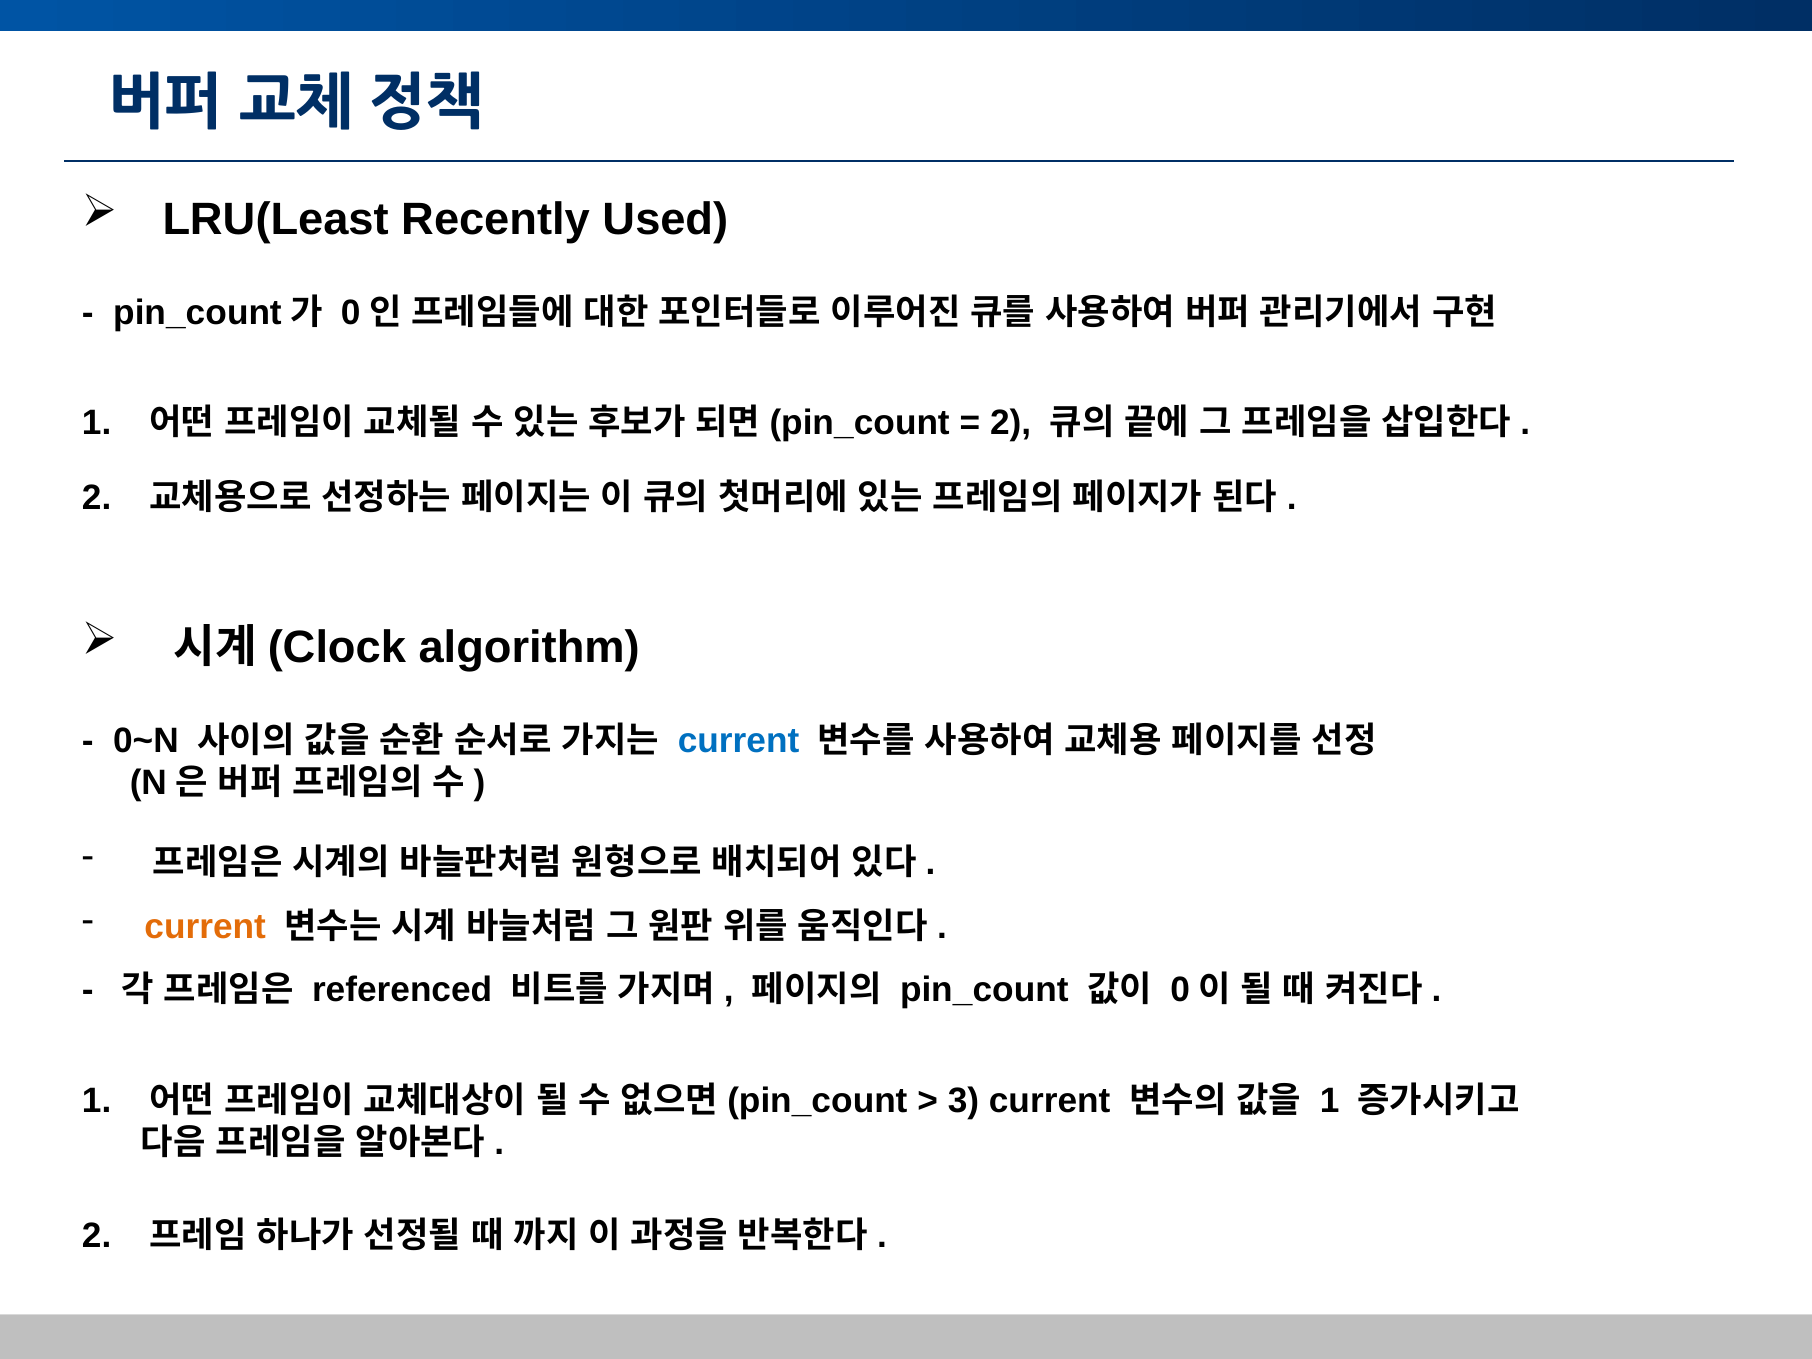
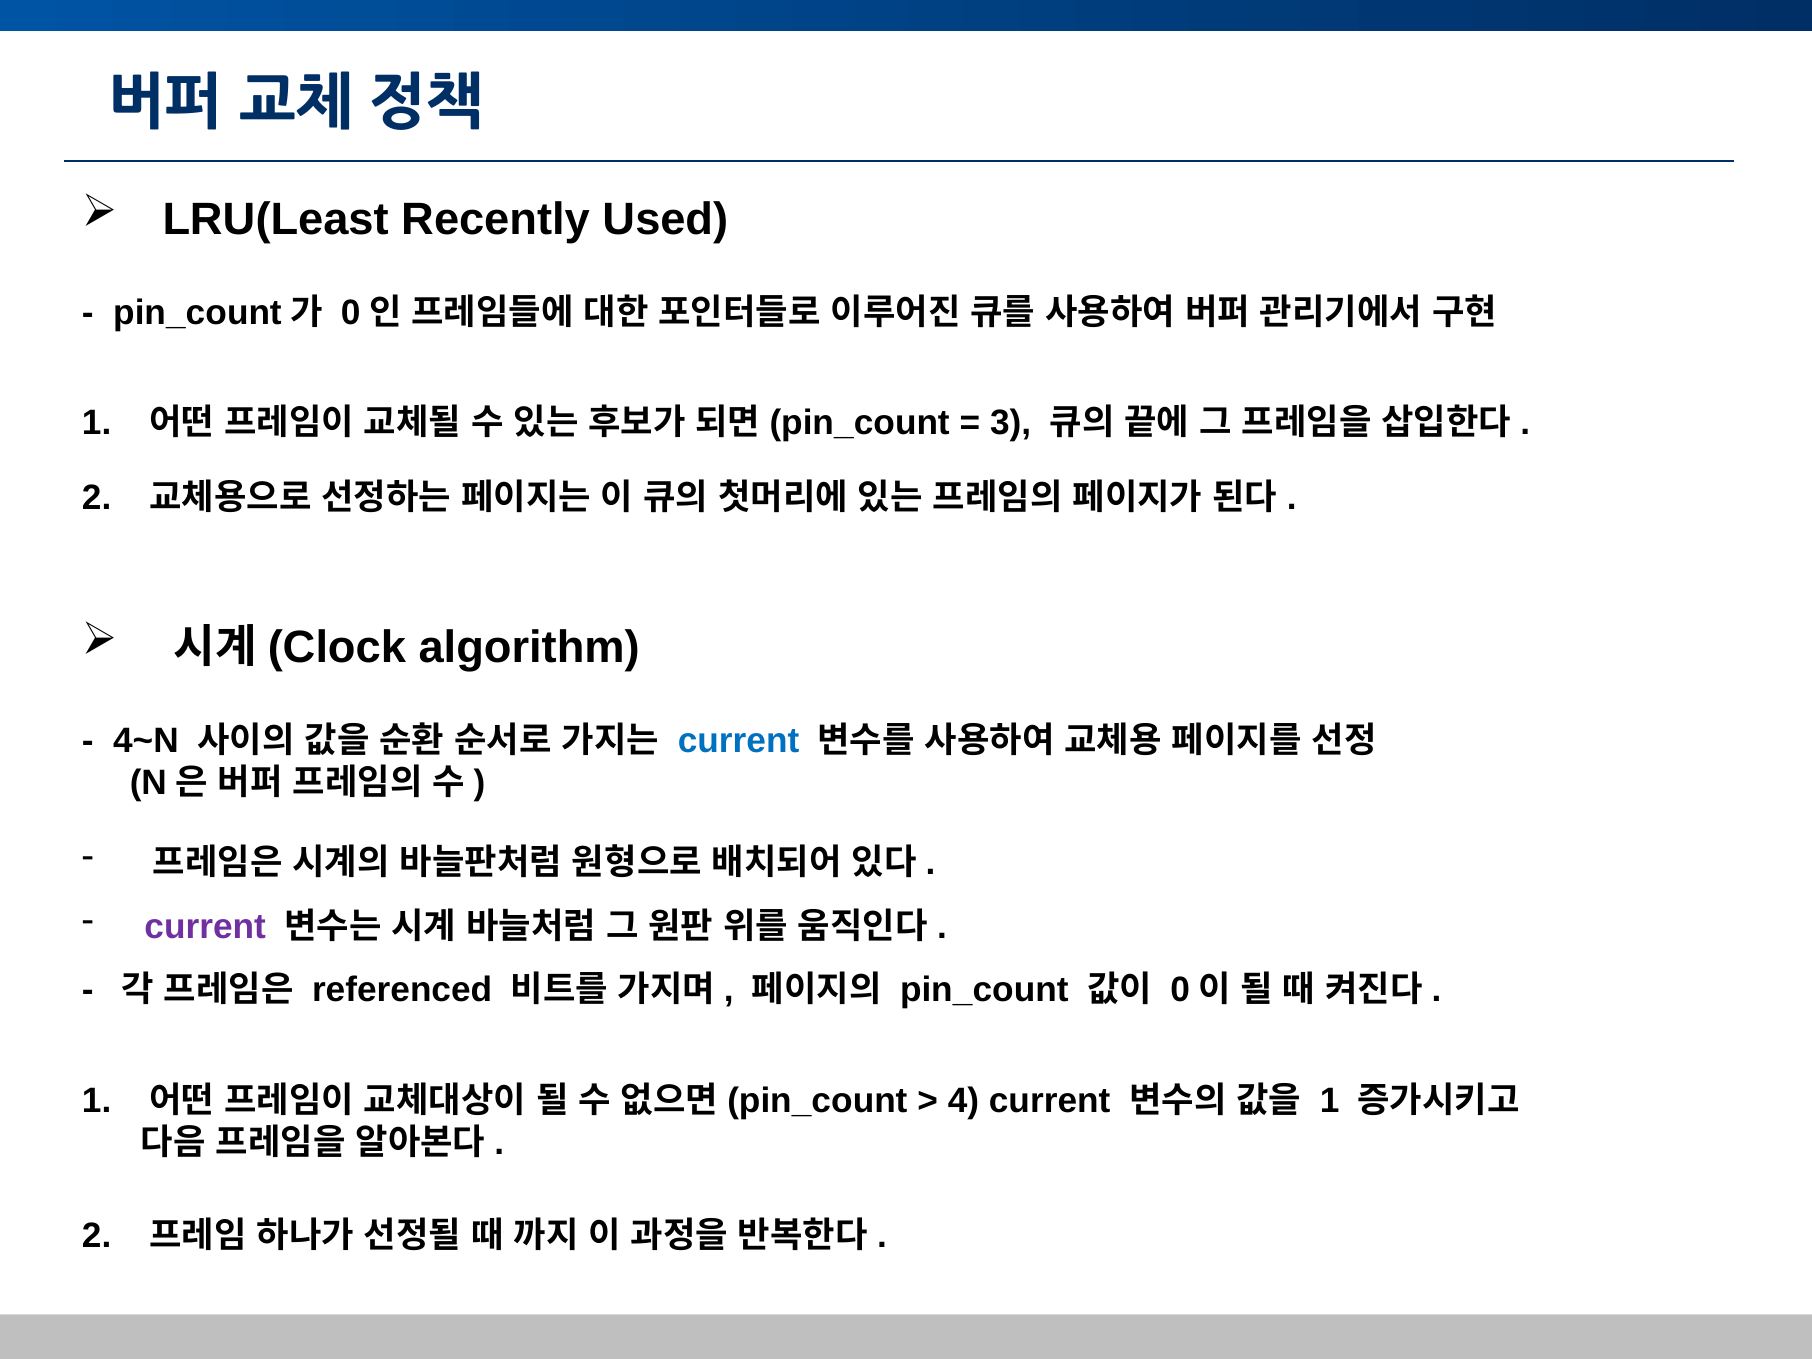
2 at (1011, 423): 2 -> 3
0~N: 0~N -> 4~N
current at (205, 926) colour: orange -> purple
3: 3 -> 4
